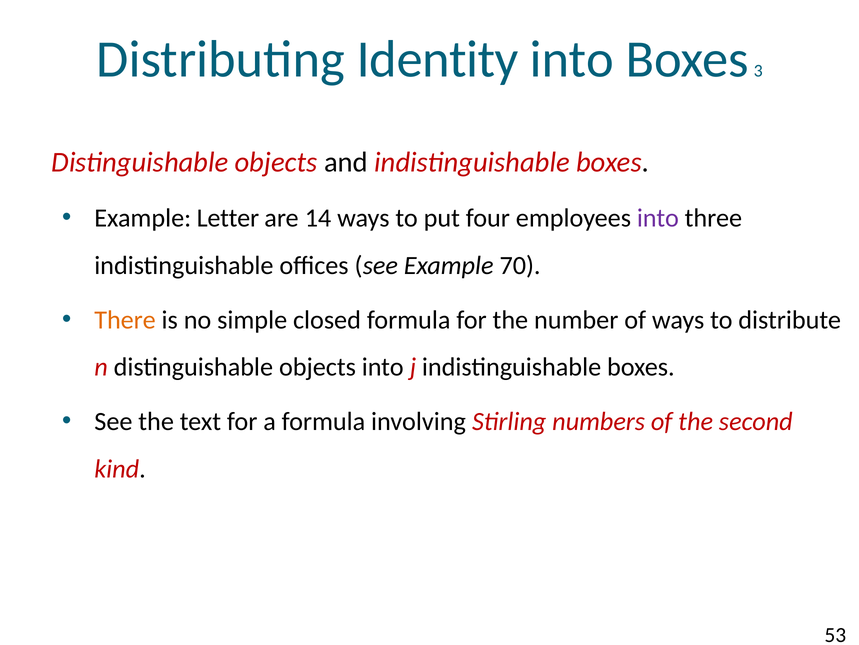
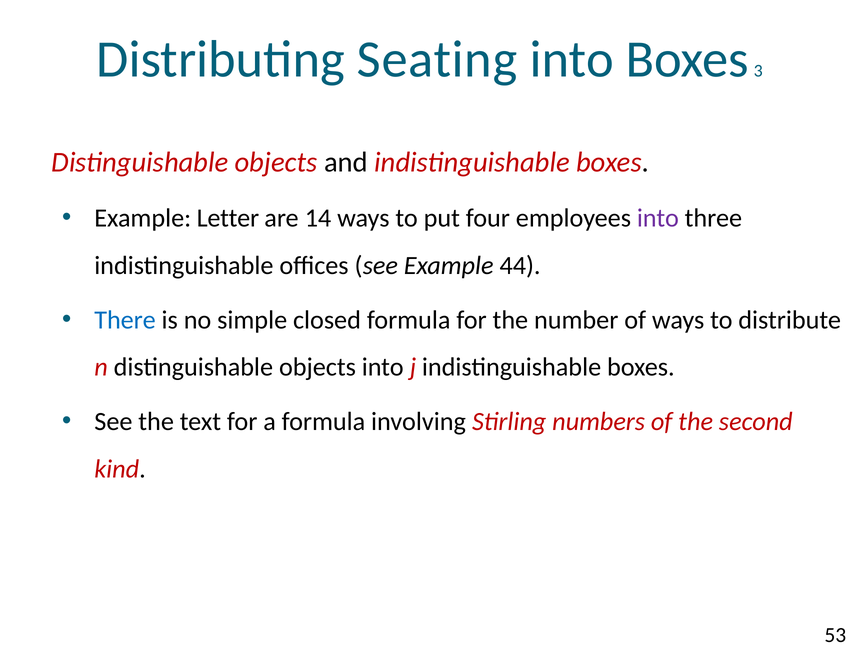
Identity: Identity -> Seating
70: 70 -> 44
There colour: orange -> blue
